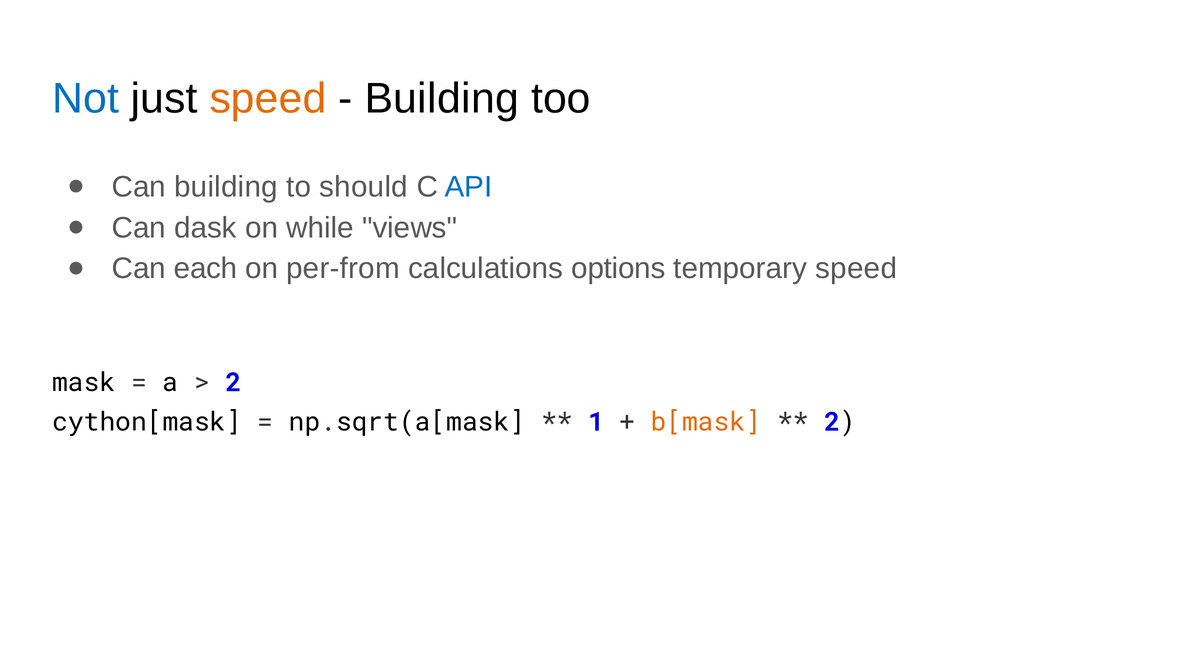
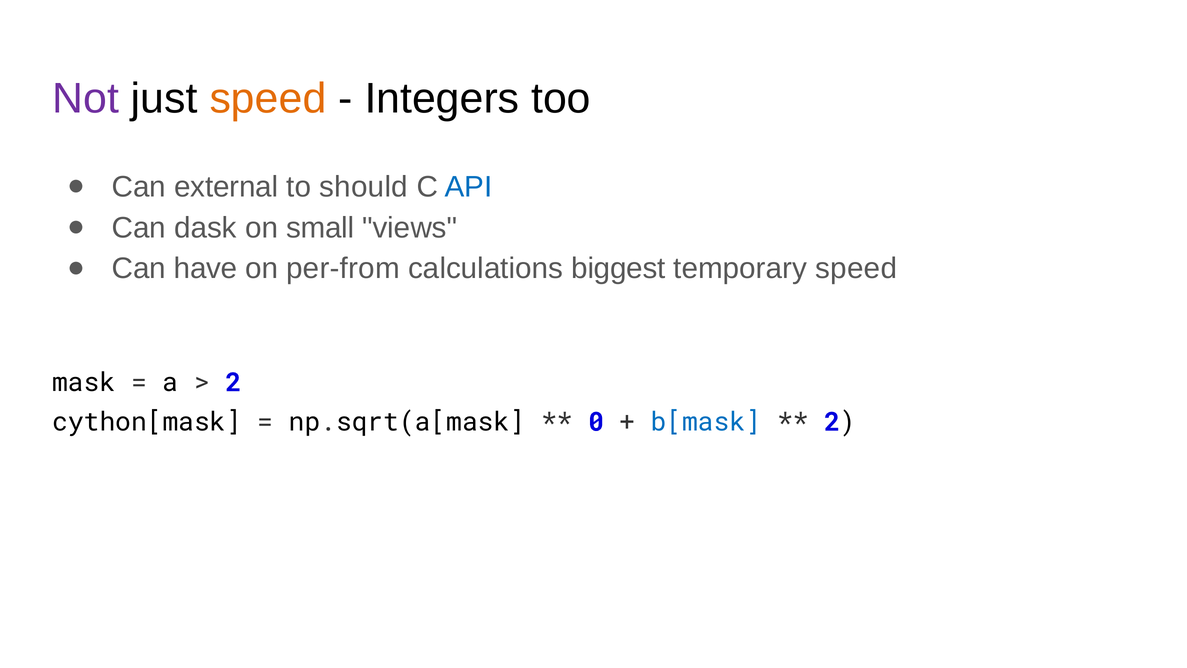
Not colour: blue -> purple
Building at (442, 98): Building -> Integers
Can building: building -> external
while: while -> small
each: each -> have
options: options -> biggest
1: 1 -> 0
b[mask colour: orange -> blue
